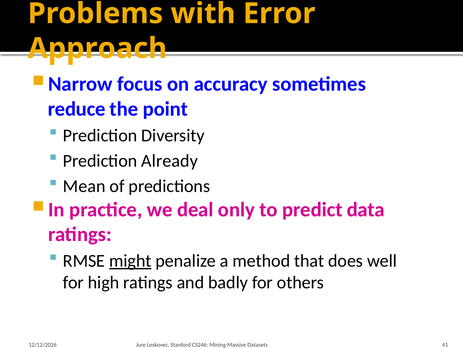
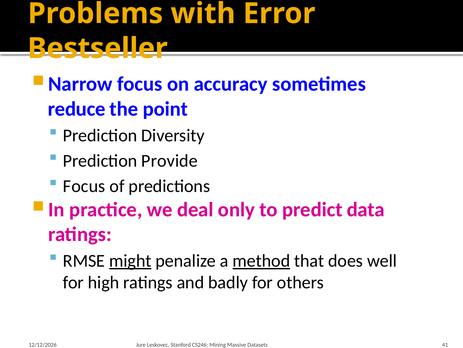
Approach: Approach -> Bestseller
Already: Already -> Provide
Mean at (84, 186): Mean -> Focus
method underline: none -> present
